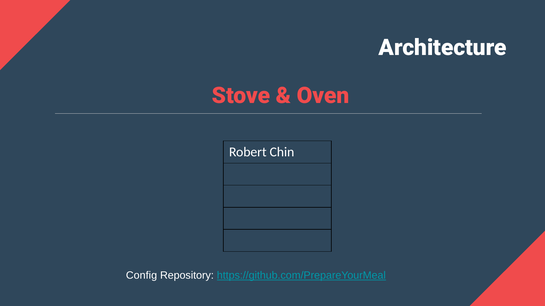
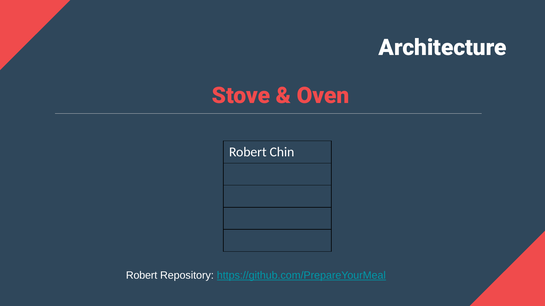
Config at (142, 276): Config -> Robert
